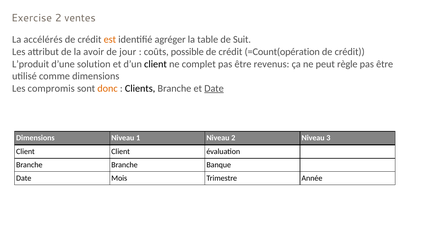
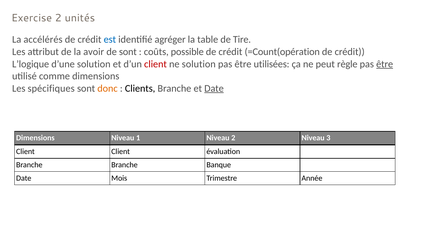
ventes: ventes -> unités
est colour: orange -> blue
Suit: Suit -> Tire
de jour: jour -> sont
L’produit: L’produit -> L’logique
client at (155, 64) colour: black -> red
ne complet: complet -> solution
revenus: revenus -> utilisées
être at (385, 64) underline: none -> present
compromis: compromis -> spécifiques
